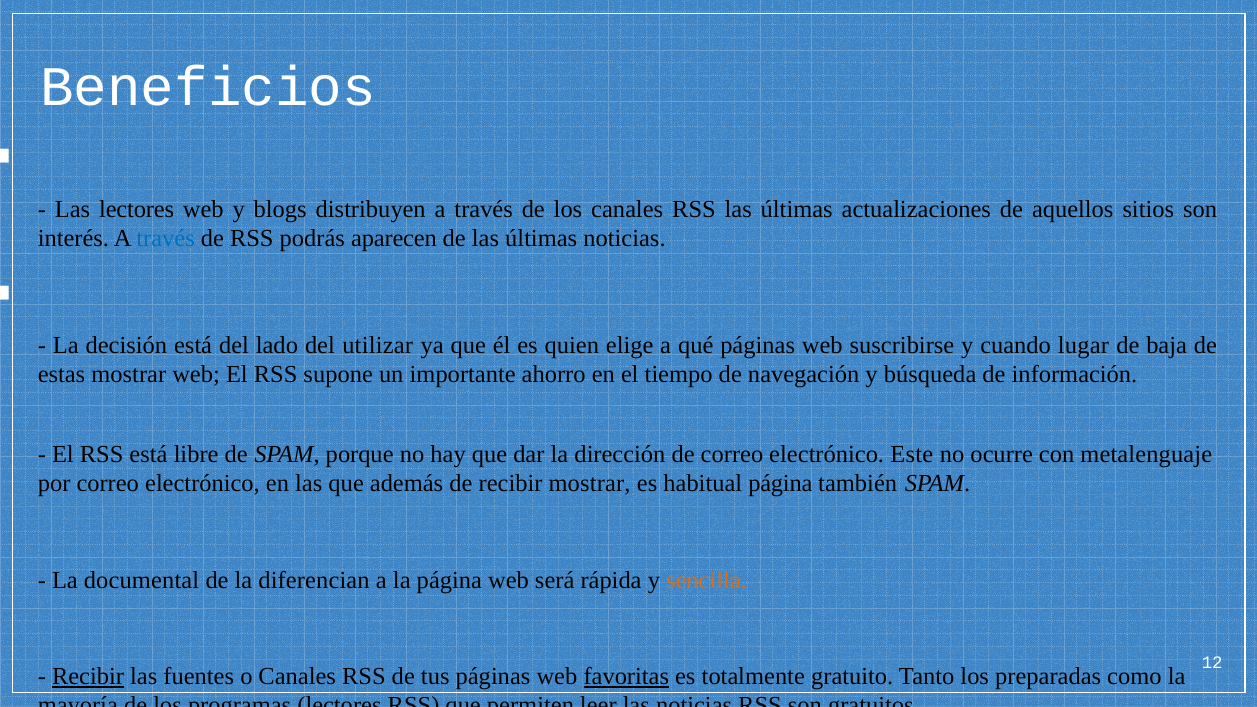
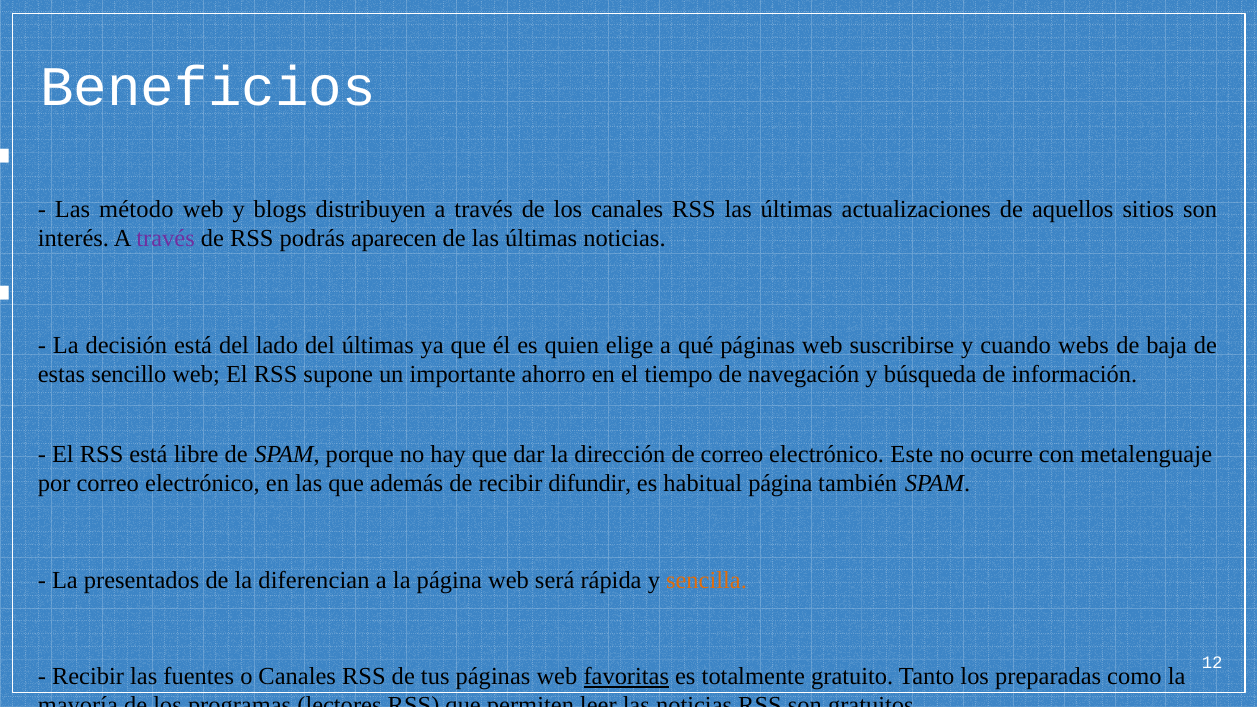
Las lectores: lectores -> método
través at (166, 238) colour: blue -> purple
del utilizar: utilizar -> últimas
lugar: lugar -> webs
estas mostrar: mostrar -> sencillo
recibir mostrar: mostrar -> difundir
documental: documental -> presentados
Recibir at (88, 677) underline: present -> none
